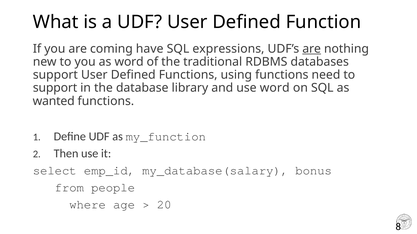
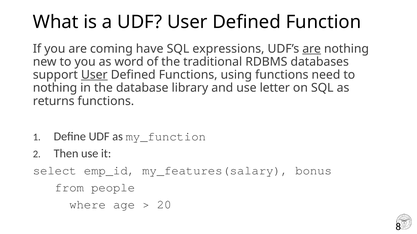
User at (94, 75) underline: none -> present
support at (55, 88): support -> nothing
use word: word -> letter
wanted: wanted -> returns
my_database(salary: my_database(salary -> my_features(salary
